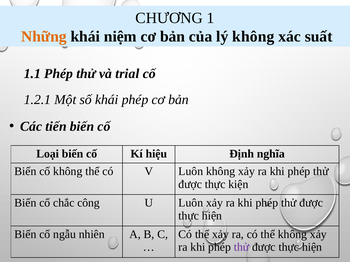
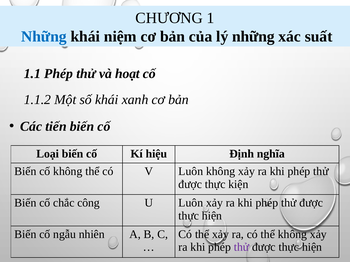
Những at (44, 37) colour: orange -> blue
lý không: không -> những
trial: trial -> hoạt
1.2.1: 1.2.1 -> 1.1.2
khái phép: phép -> xanh
